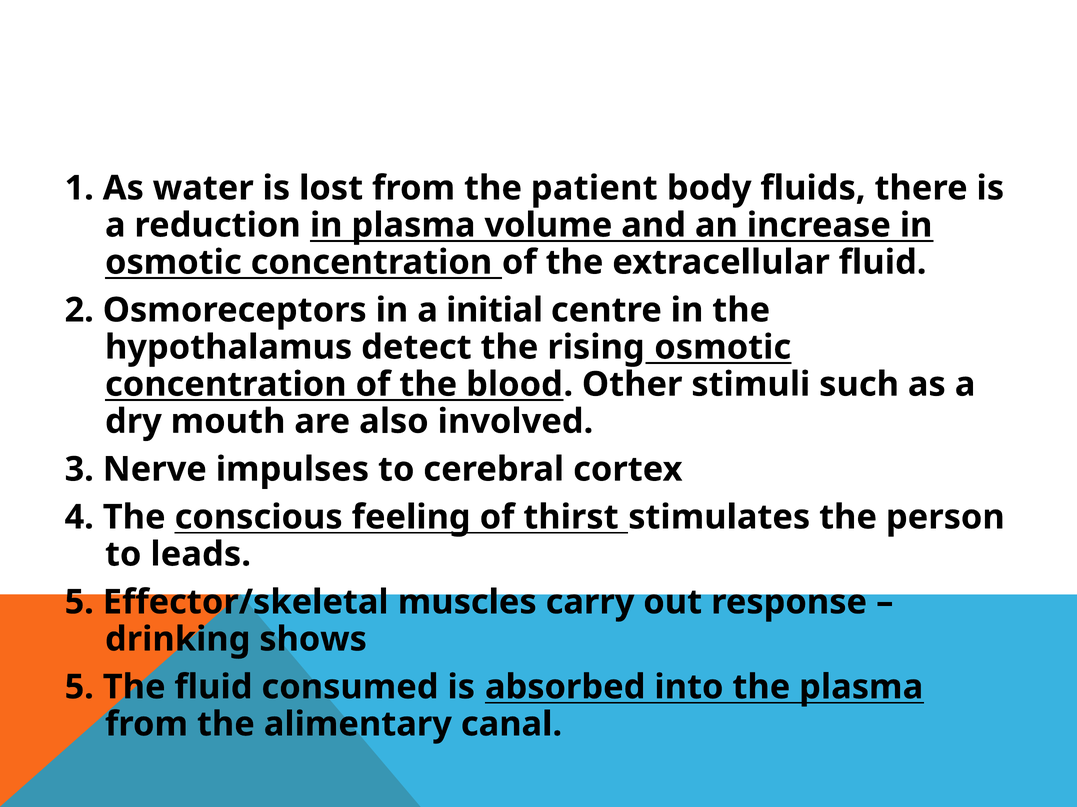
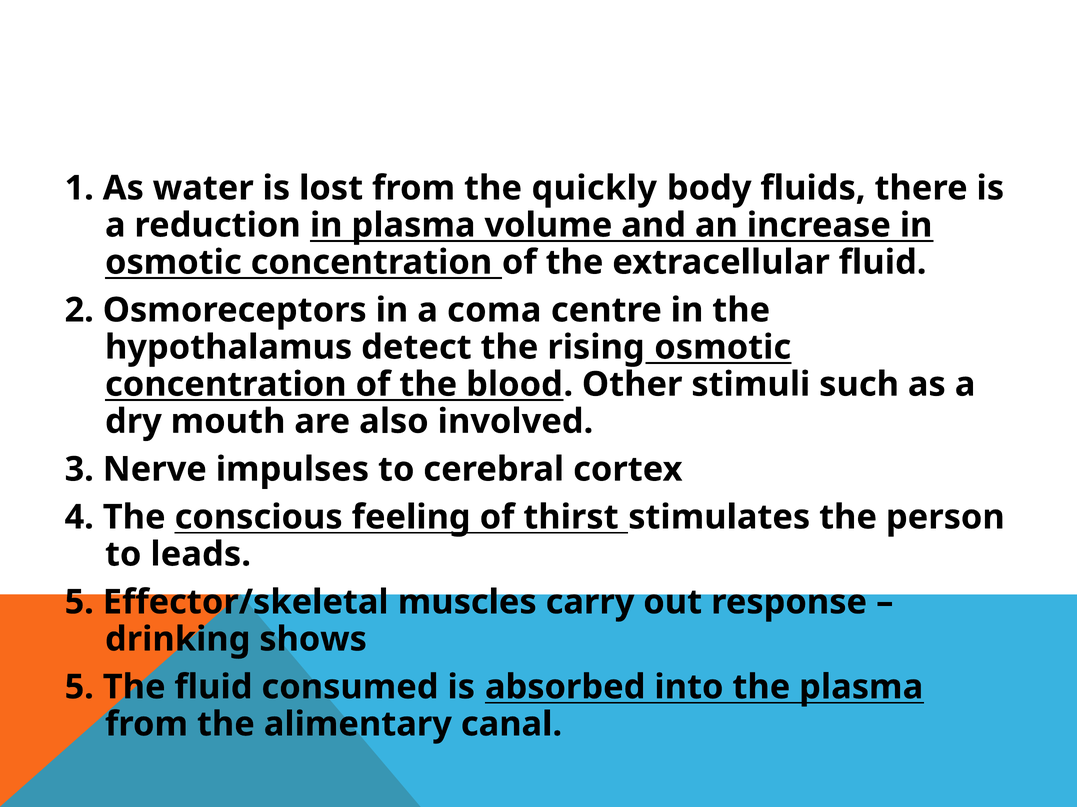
patient: patient -> quickly
initial: initial -> coma
